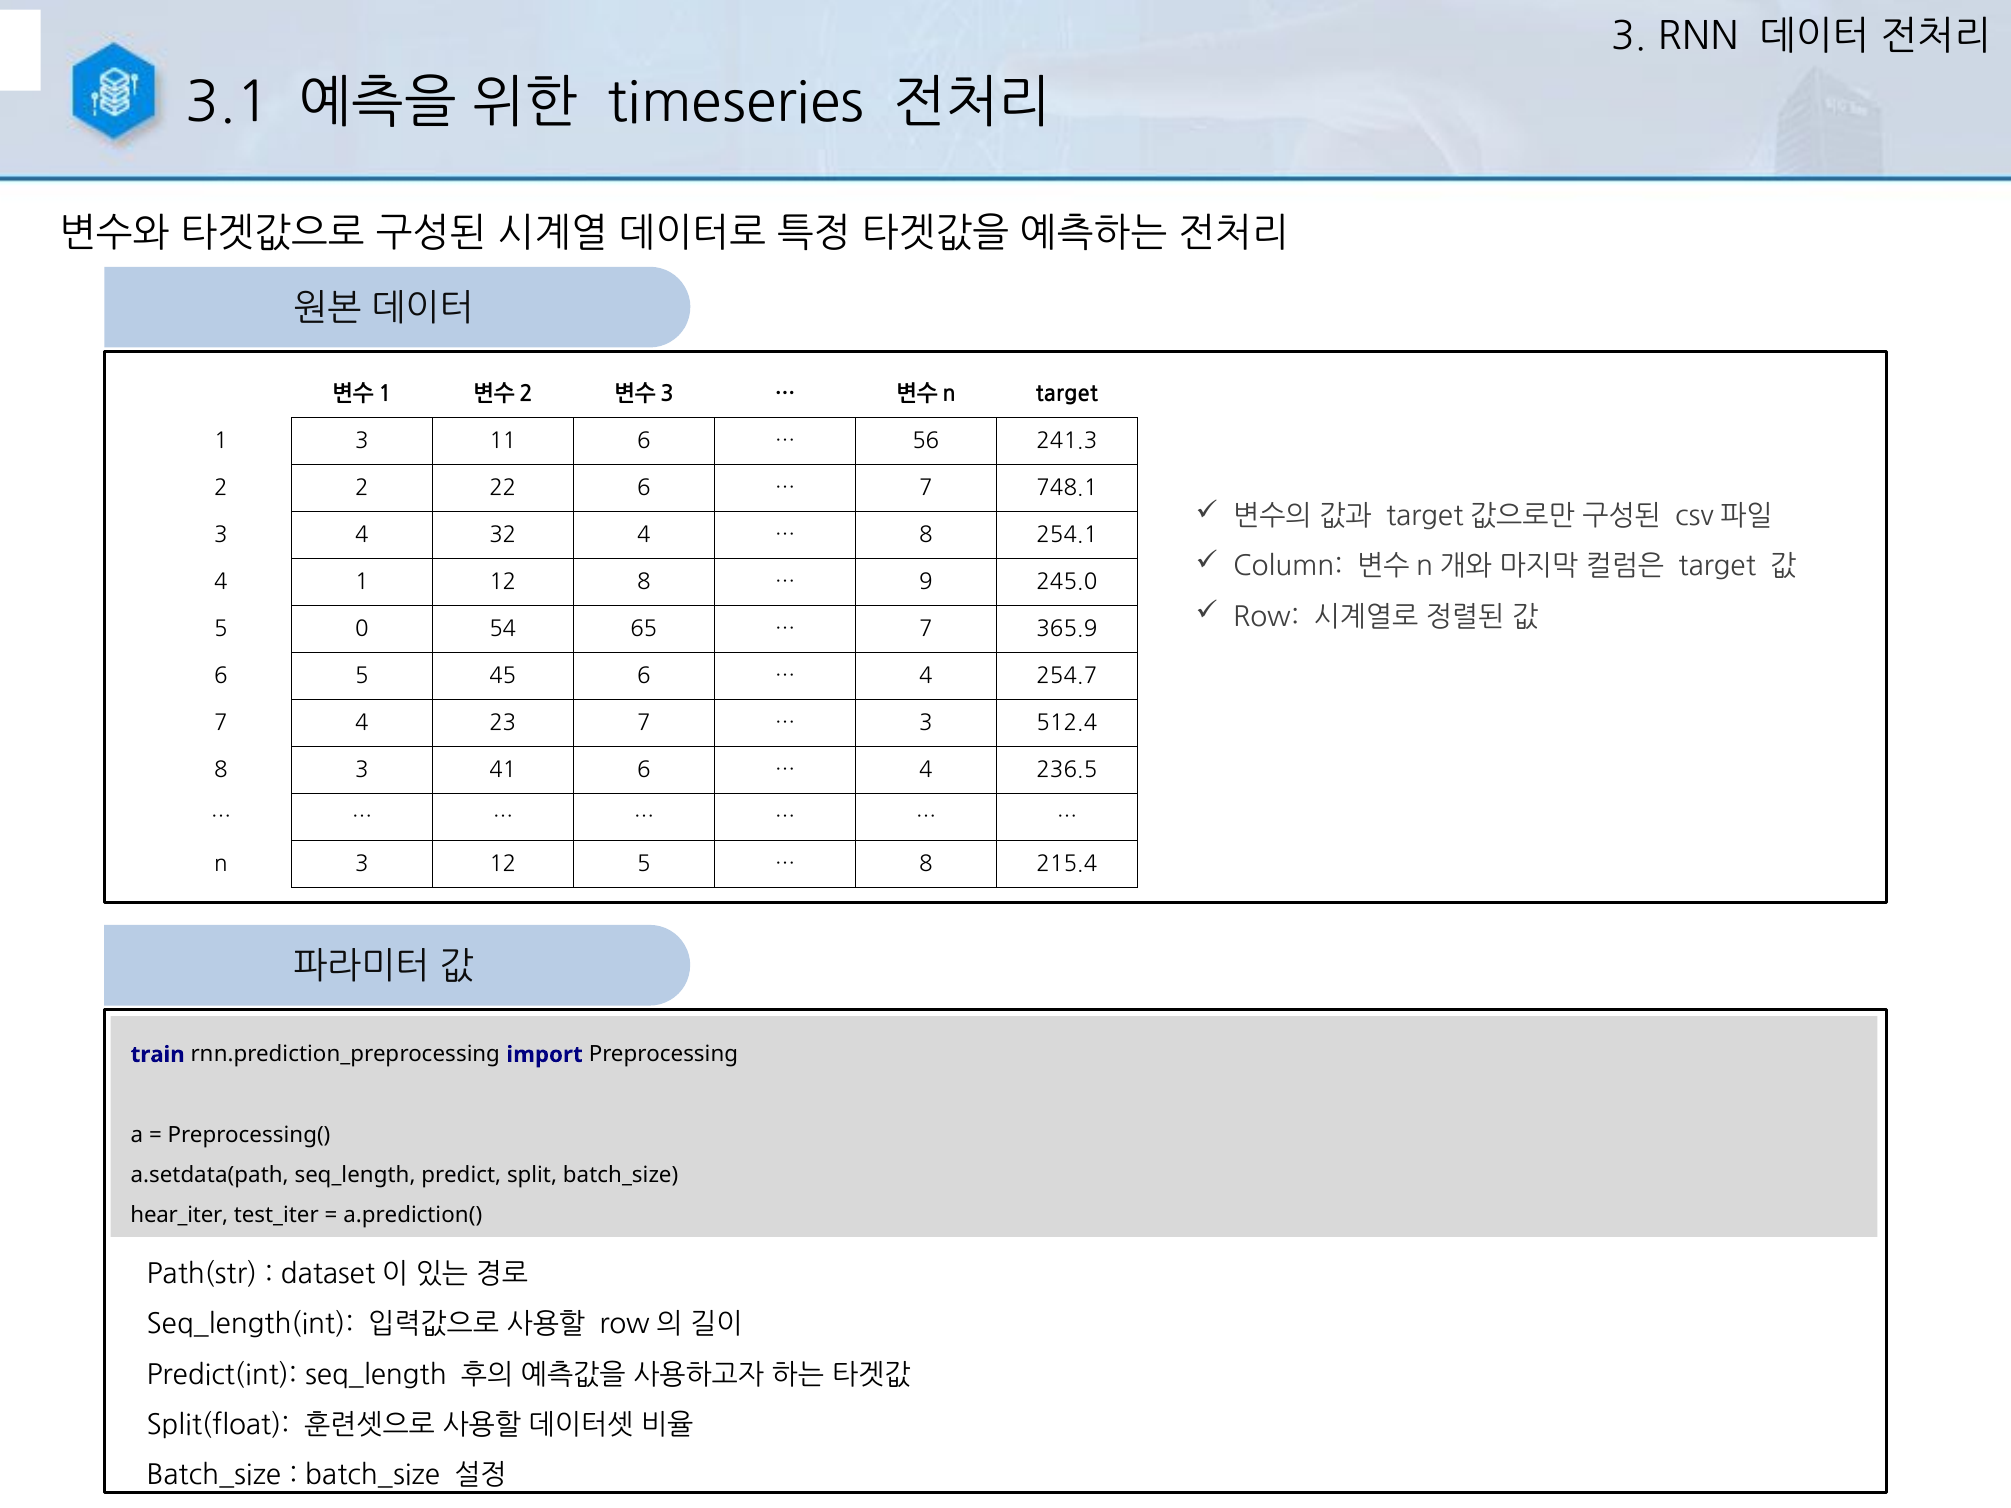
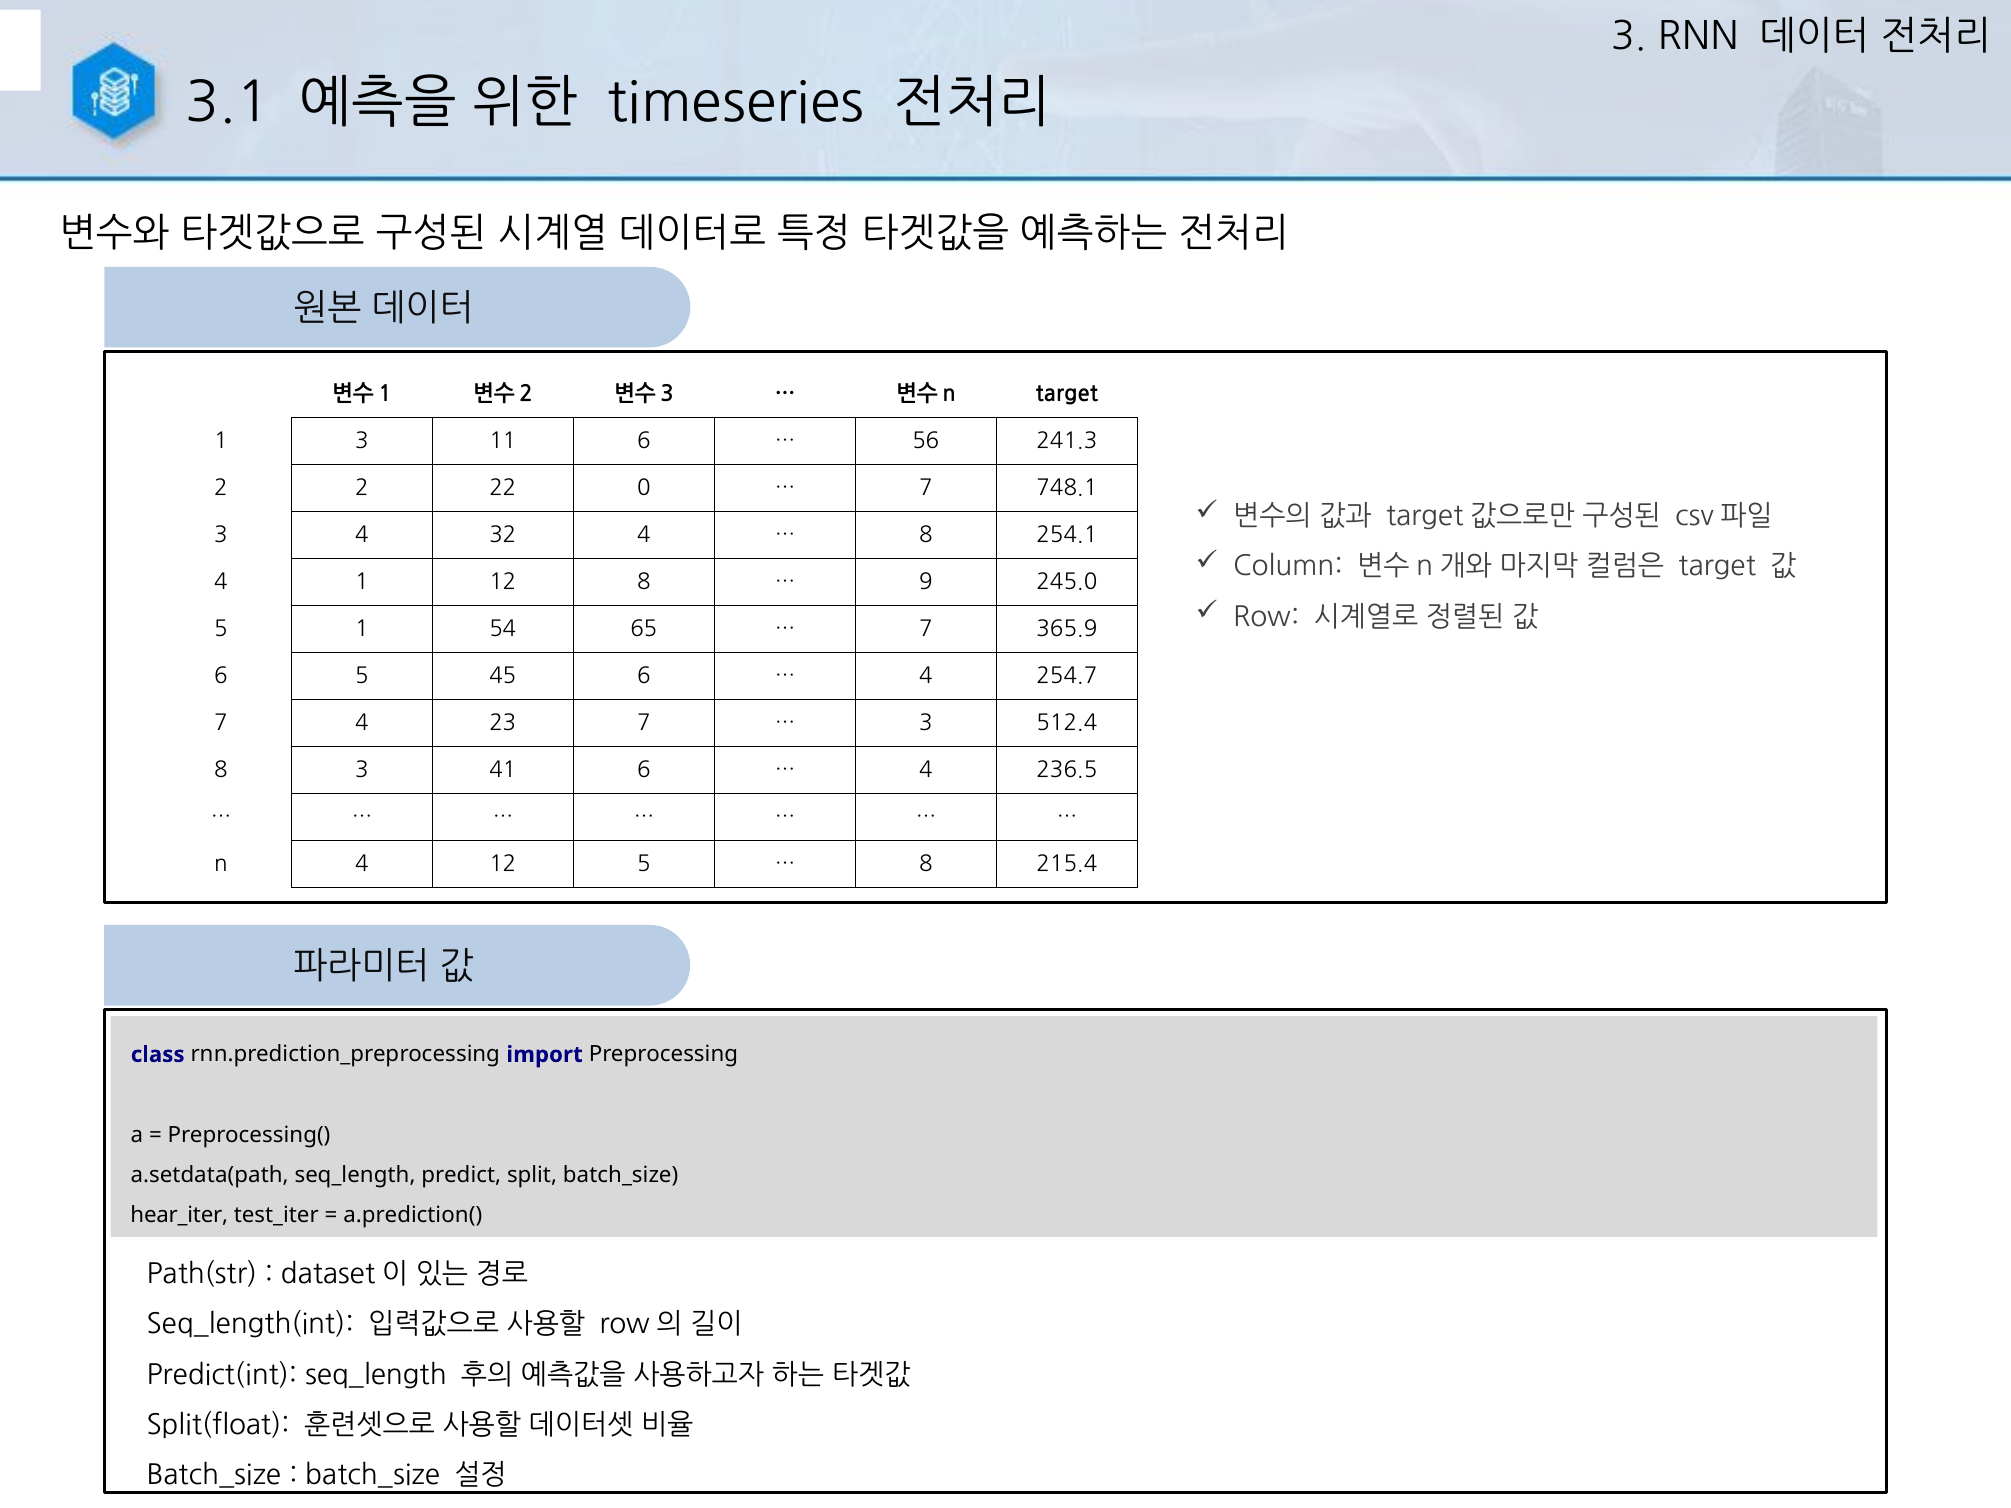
22 6: 6 -> 0
5 0: 0 -> 1
n 3: 3 -> 4
train: train -> class
